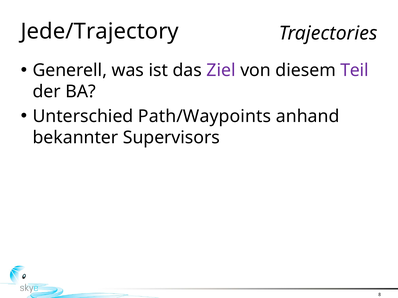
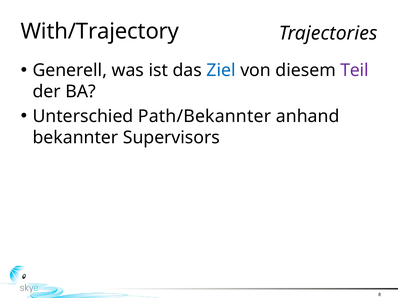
Jede/Trajectory: Jede/Trajectory -> With/Trajectory
Ziel colour: purple -> blue
Path/Waypoints: Path/Waypoints -> Path/Bekannter
